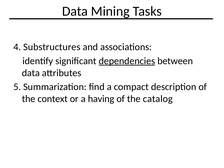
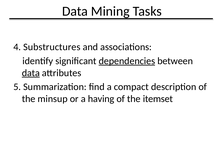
data at (31, 73) underline: none -> present
context: context -> minsup
catalog: catalog -> itemset
